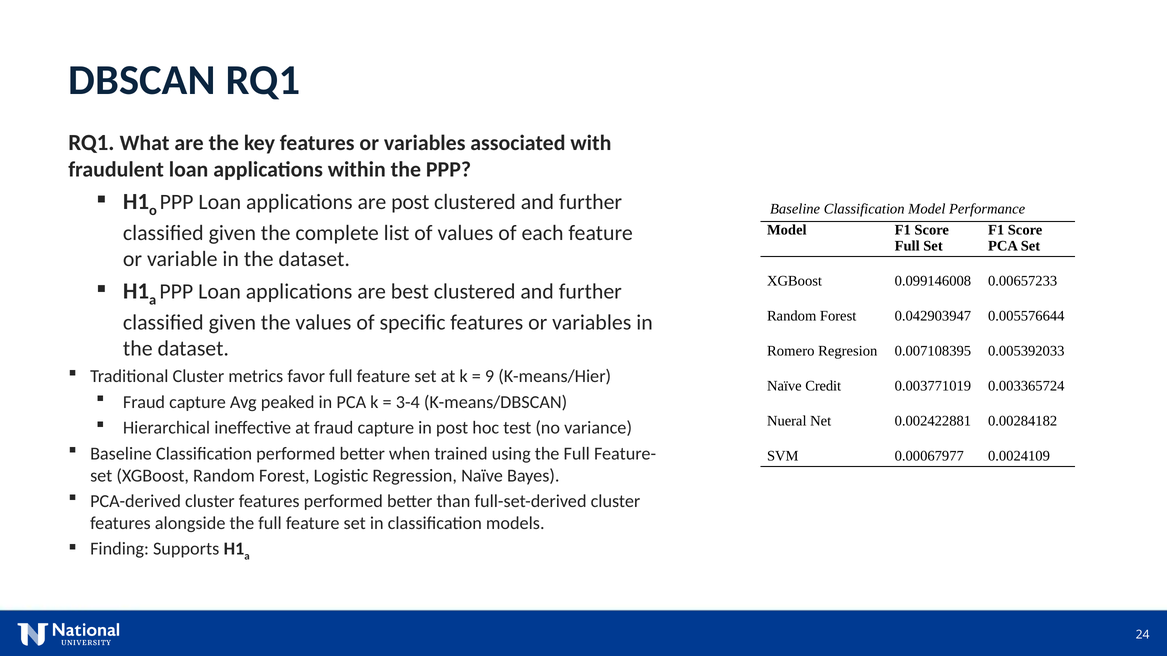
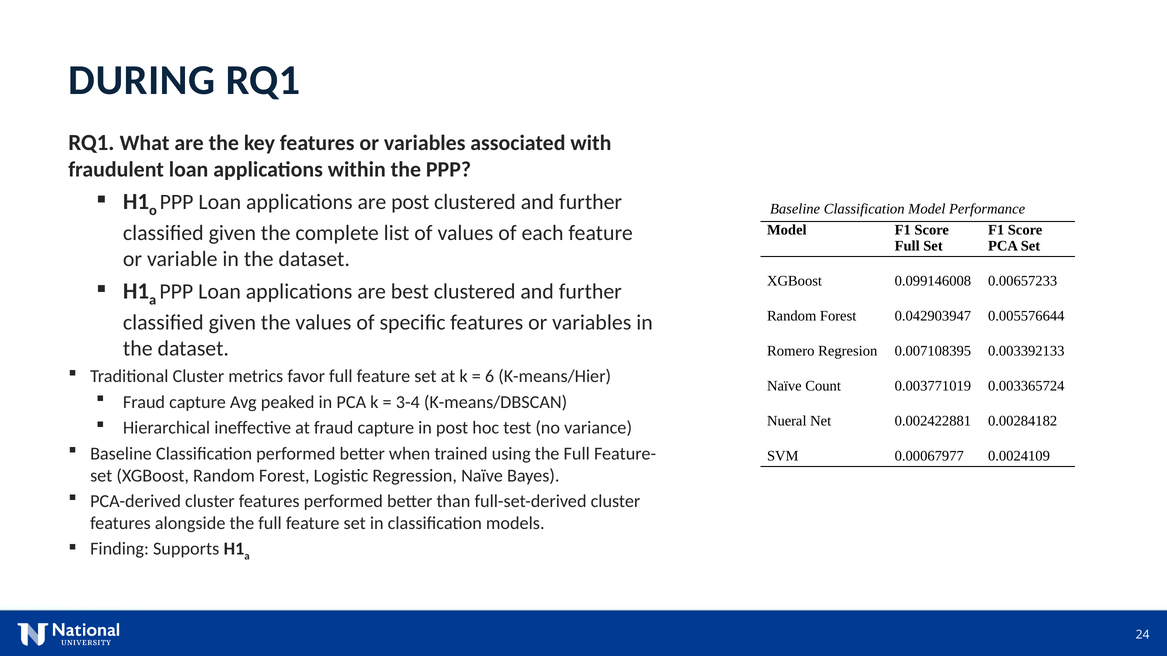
DBSCAN: DBSCAN -> DURING
0.005392033: 0.005392033 -> 0.003392133
9: 9 -> 6
Credit: Credit -> Count
